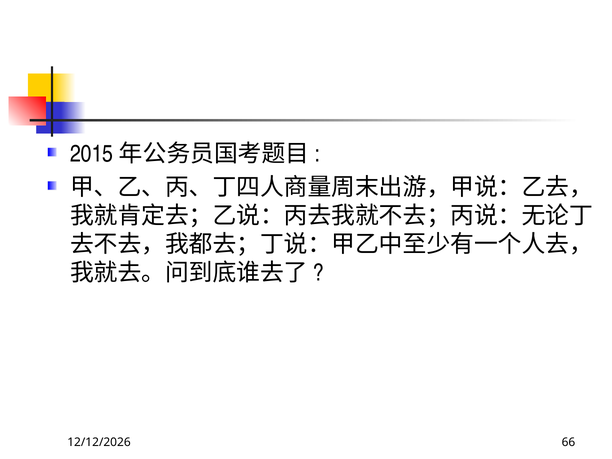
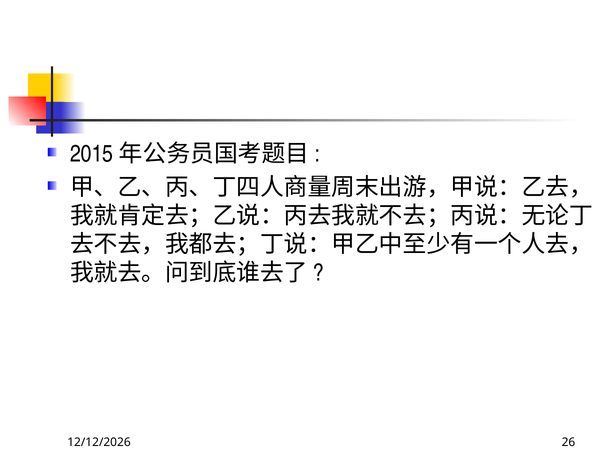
66: 66 -> 26
